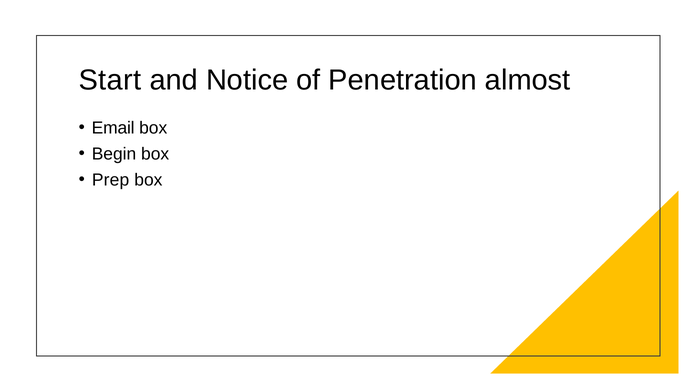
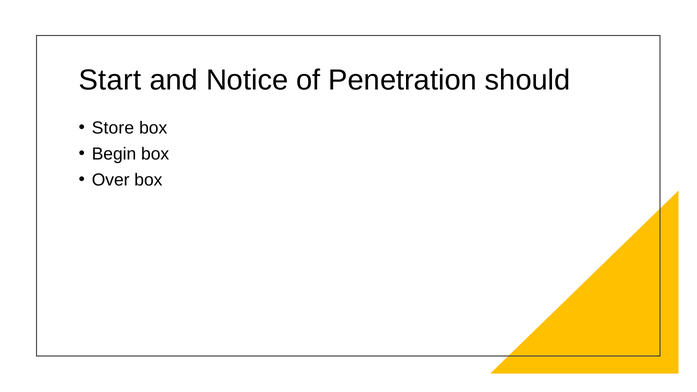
almost: almost -> should
Email: Email -> Store
Prep: Prep -> Over
